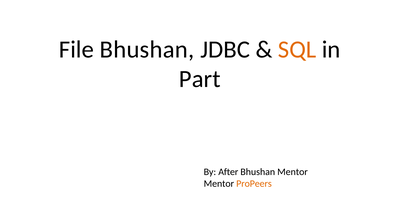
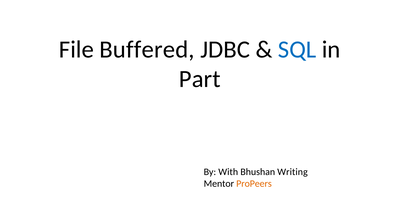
File Bhushan: Bhushan -> Buffered
SQL colour: orange -> blue
After: After -> With
Bhushan Mentor: Mentor -> Writing
